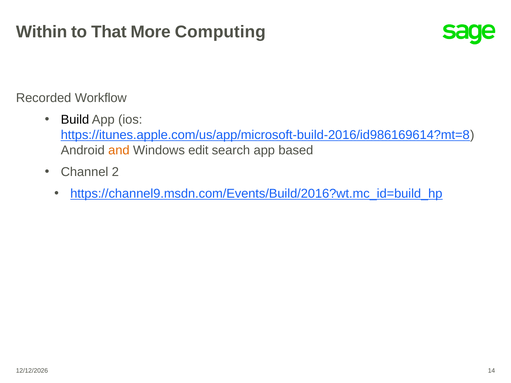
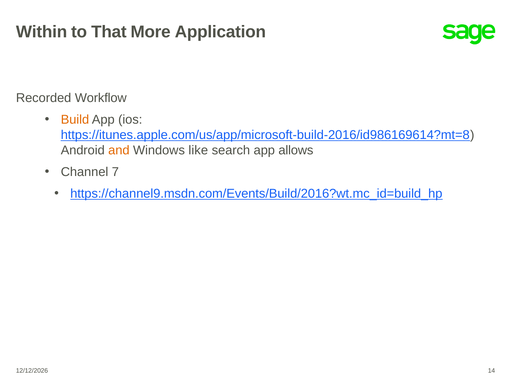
Computing: Computing -> Application
Build colour: black -> orange
edit: edit -> like
based: based -> allows
2: 2 -> 7
